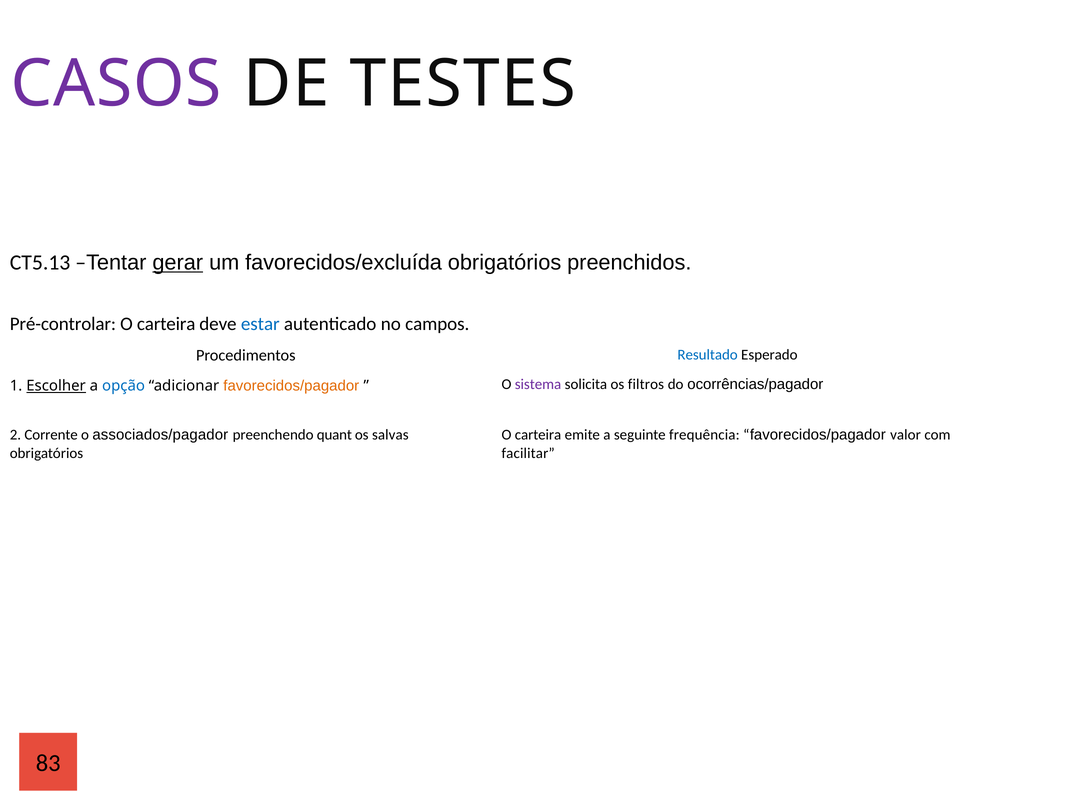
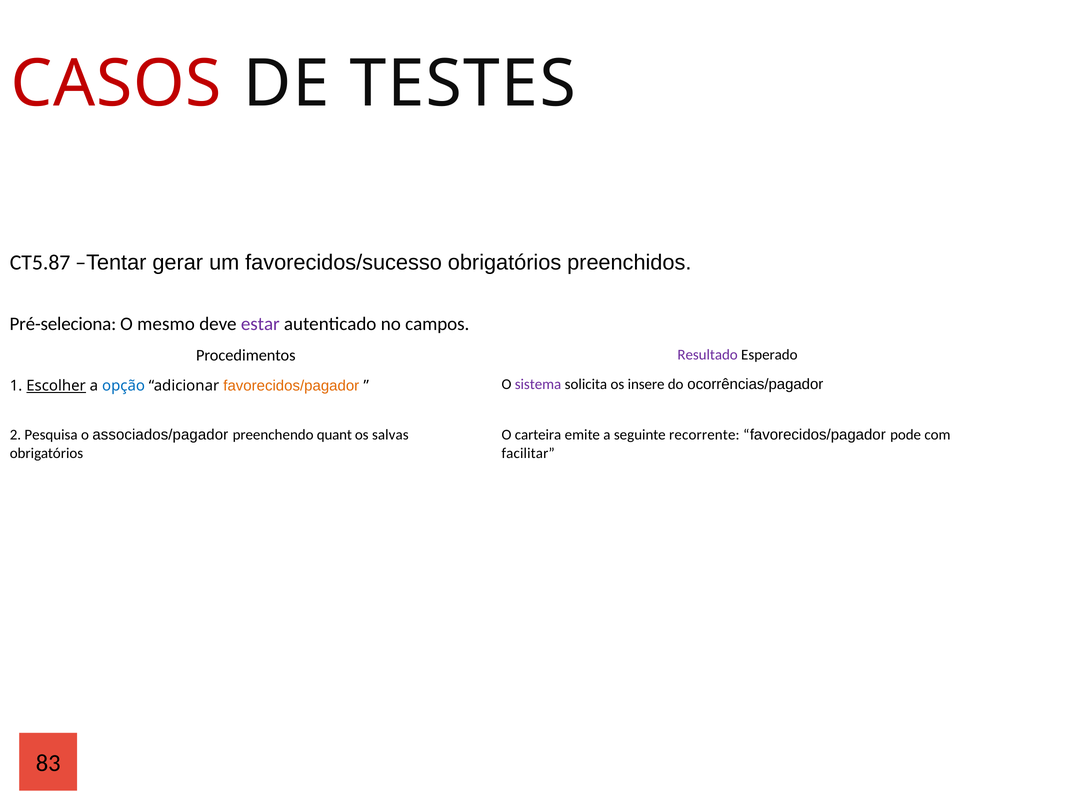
CASOS colour: purple -> red
CT5.13: CT5.13 -> CT5.87
gerar underline: present -> none
favorecidos/excluída: favorecidos/excluída -> favorecidos/sucesso
Pré-controlar: Pré-controlar -> Pré-seleciona
carteira at (166, 324): carteira -> mesmo
estar colour: blue -> purple
Resultado colour: blue -> purple
filtros: filtros -> insere
Corrente: Corrente -> Pesquisa
frequência: frequência -> recorrente
valor: valor -> pode
